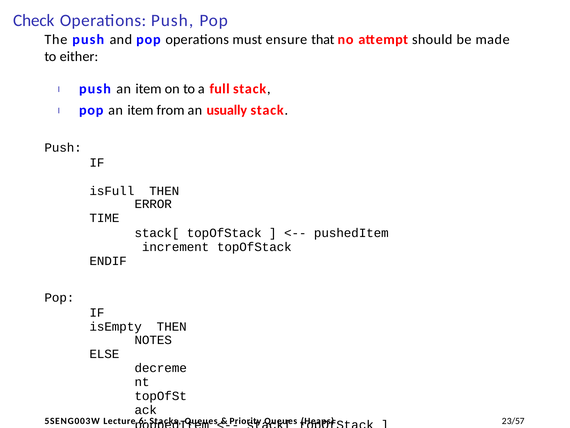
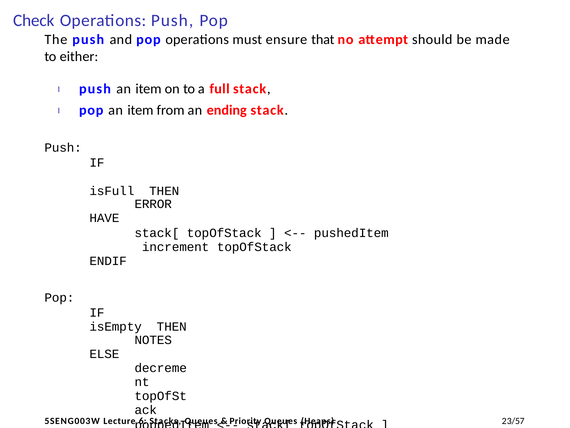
usually: usually -> ending
TIME: TIME -> HAVE
